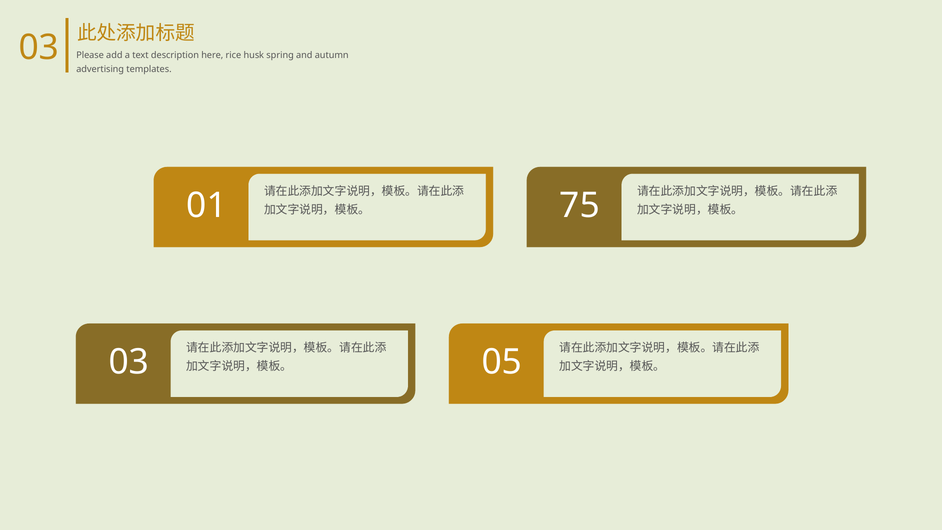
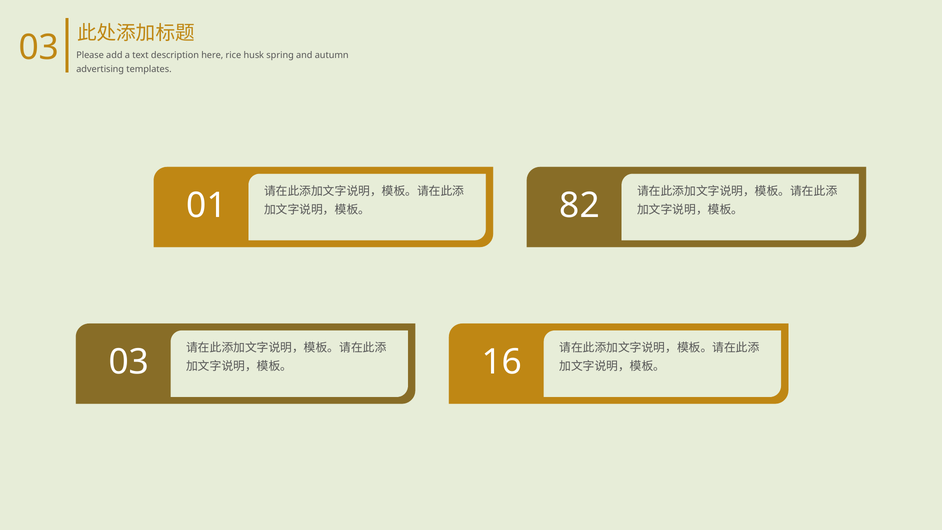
75: 75 -> 82
05: 05 -> 16
